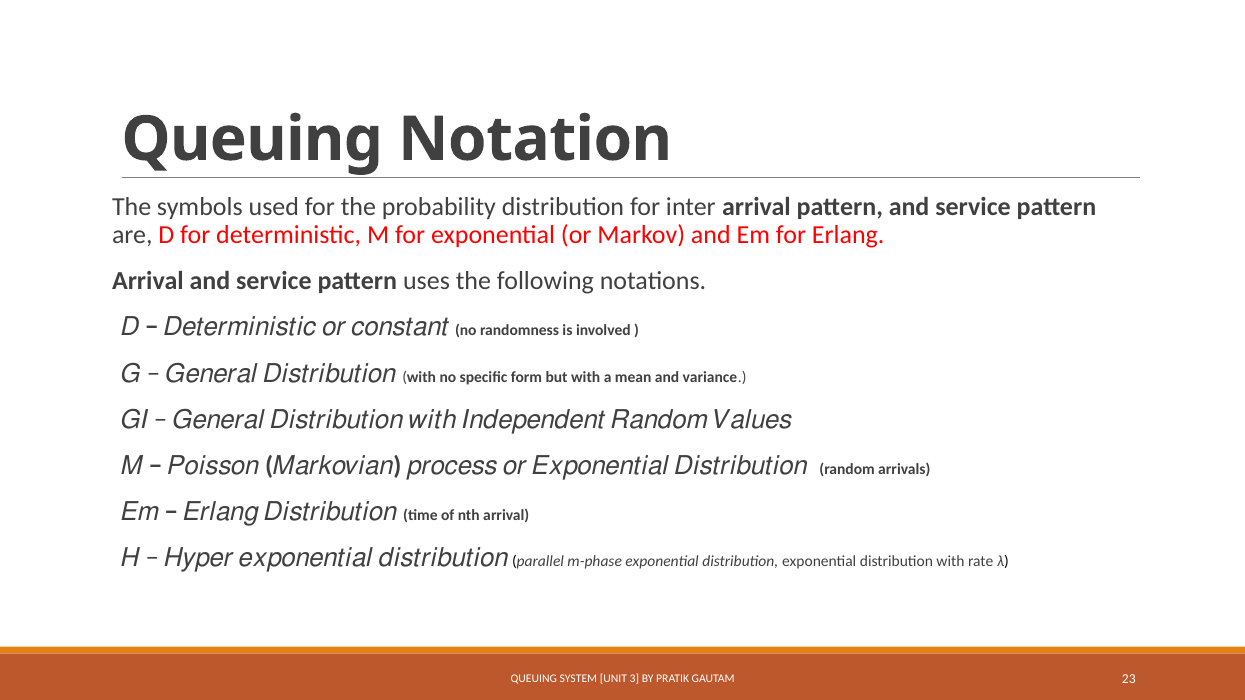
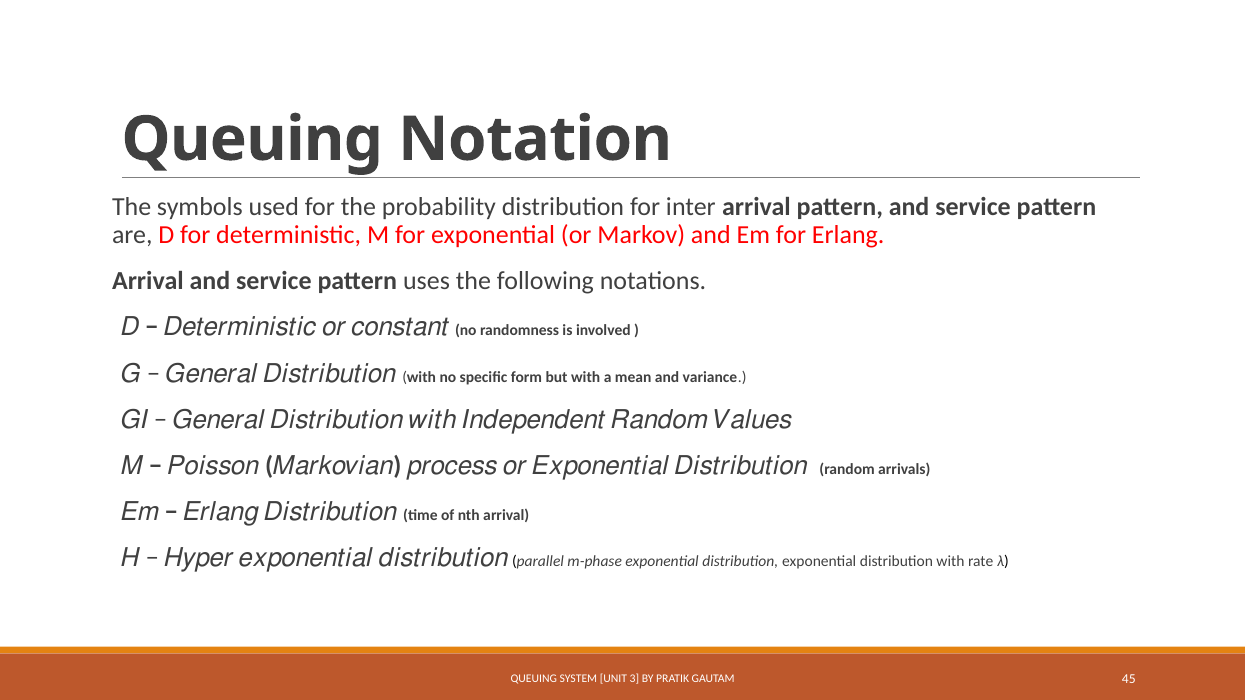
23: 23 -> 45
